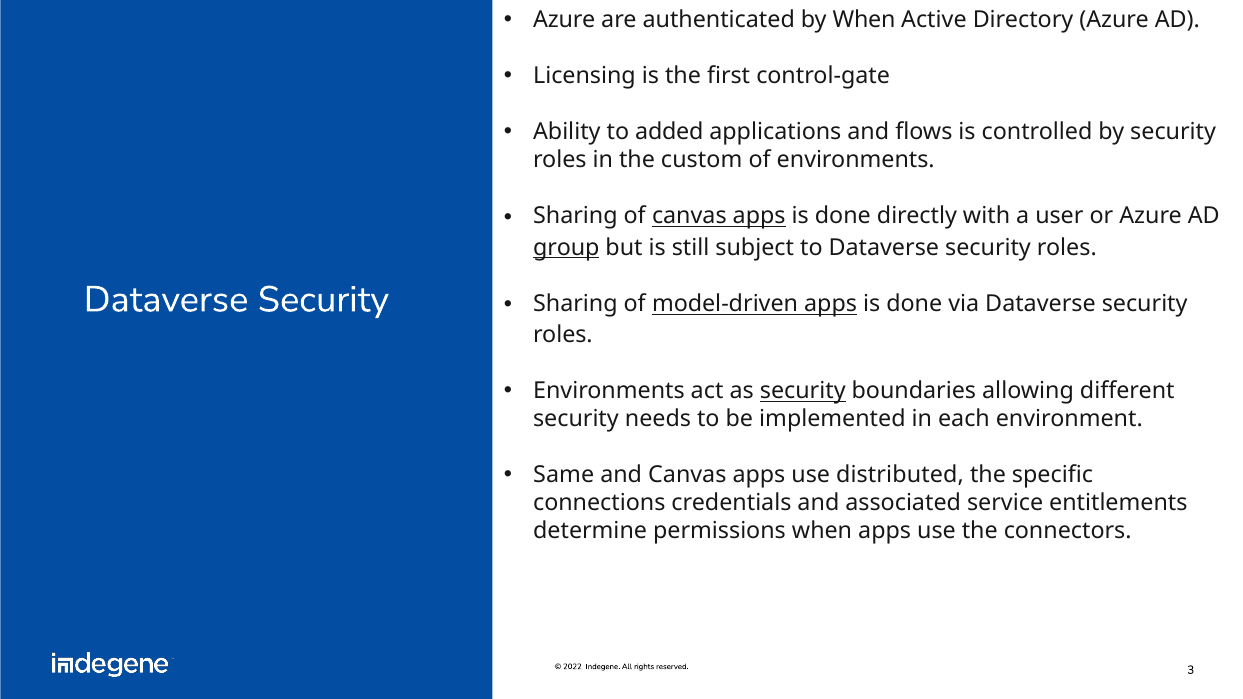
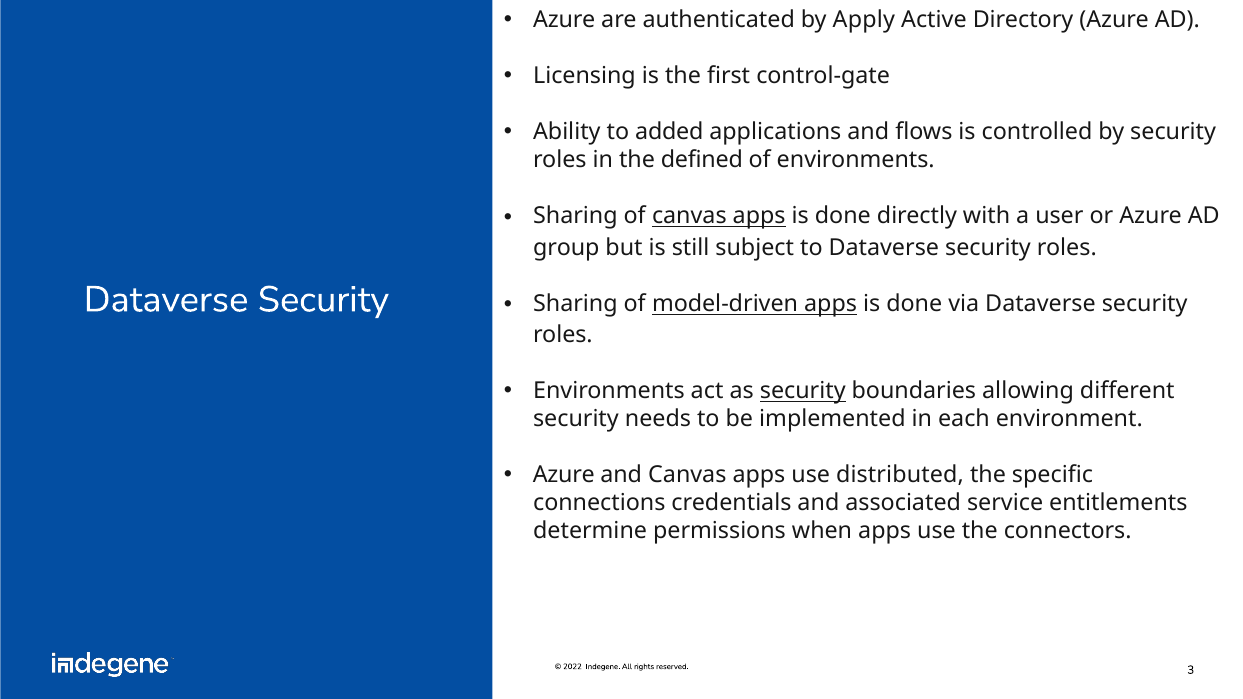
by When: When -> Apply
custom: custom -> defined
group underline: present -> none
Same at (564, 475): Same -> Azure
